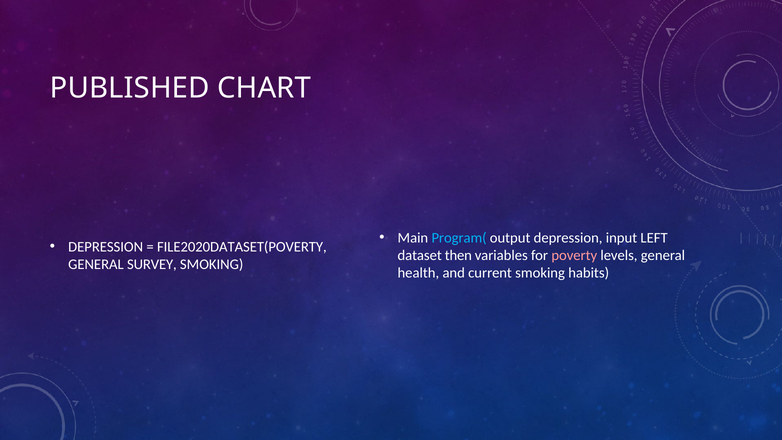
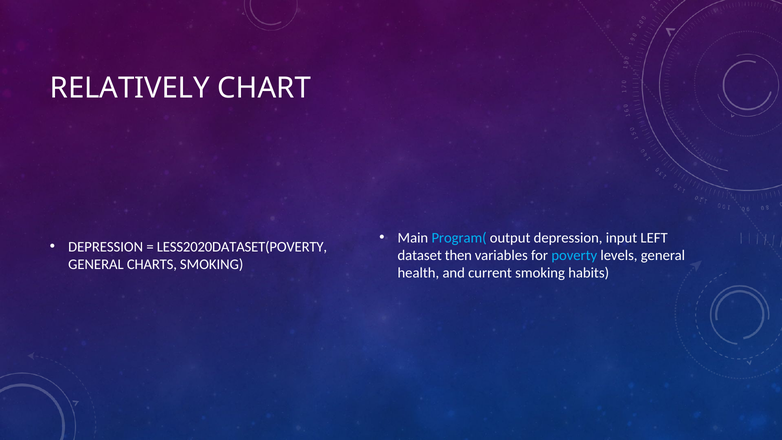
PUBLISHED: PUBLISHED -> RELATIVELY
FILE2020DATASET(POVERTY: FILE2020DATASET(POVERTY -> LESS2020DATASET(POVERTY
poverty colour: pink -> light blue
SURVEY: SURVEY -> CHARTS
